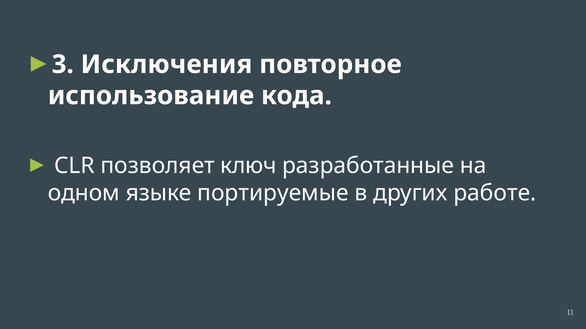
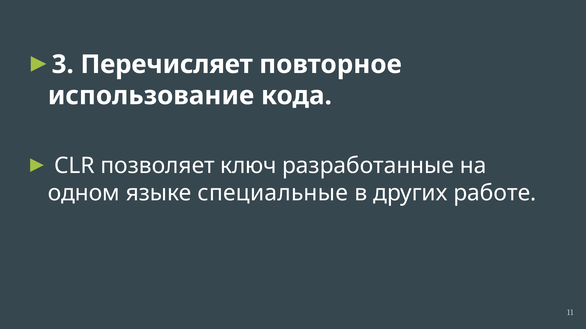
Исключения: Исключения -> Перечисляет
портируемые: портируемые -> специальные
